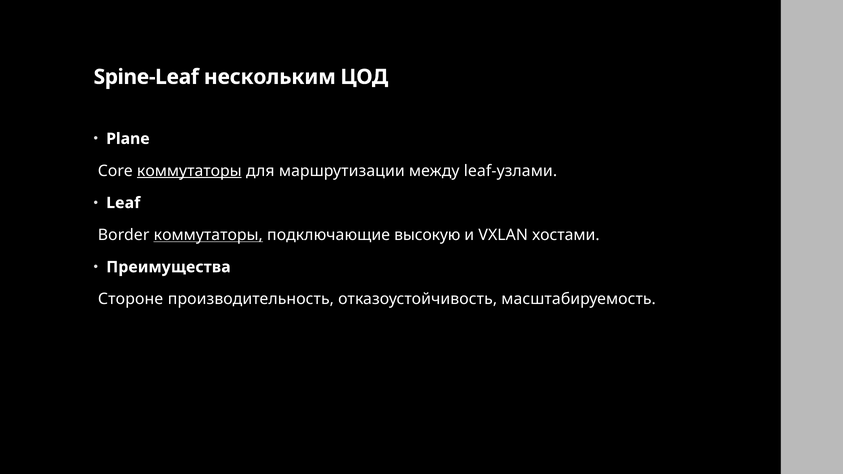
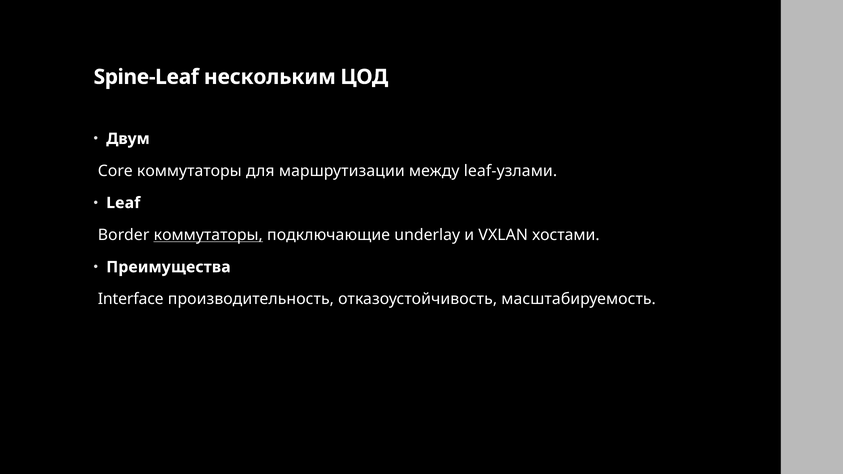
Plane: Plane -> Двум
коммутаторы at (189, 171) underline: present -> none
высокую: высокую -> underlay
Стороне: Стороне -> Interface
